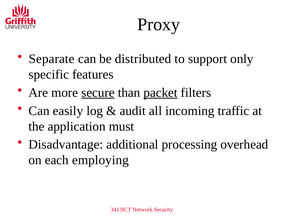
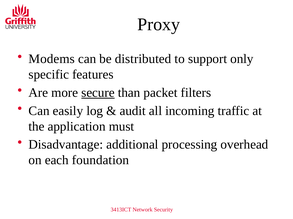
Separate: Separate -> Modems
packet underline: present -> none
employing: employing -> foundation
